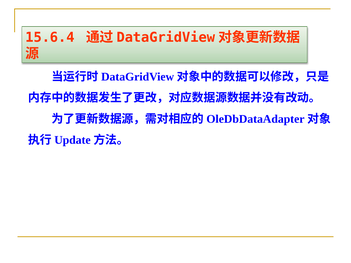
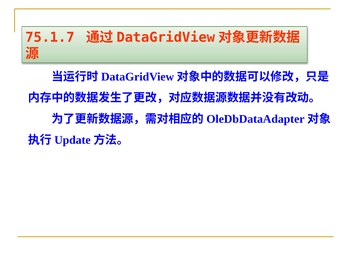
15.6.4: 15.6.4 -> 75.1.7
